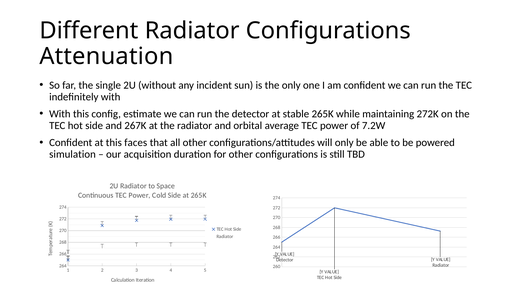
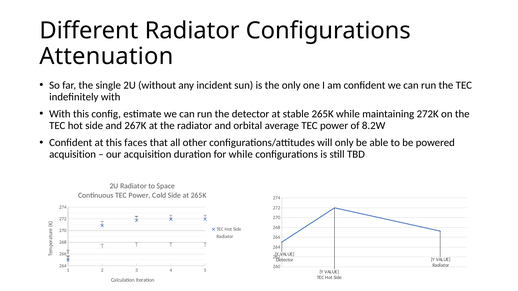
7.2W: 7.2W -> 8.2W
simulation at (72, 154): simulation -> acquisition
for other: other -> while
